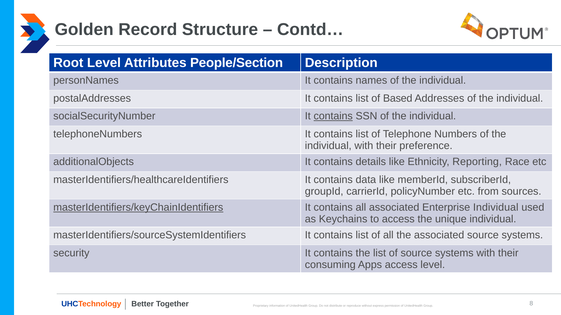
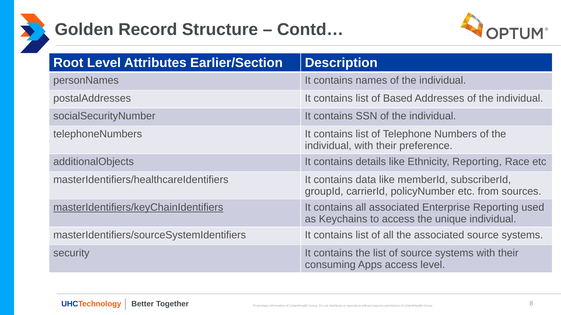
People/Section: People/Section -> Earlier/Section
contains at (333, 116) underline: present -> none
Enterprise Individual: Individual -> Reporting
